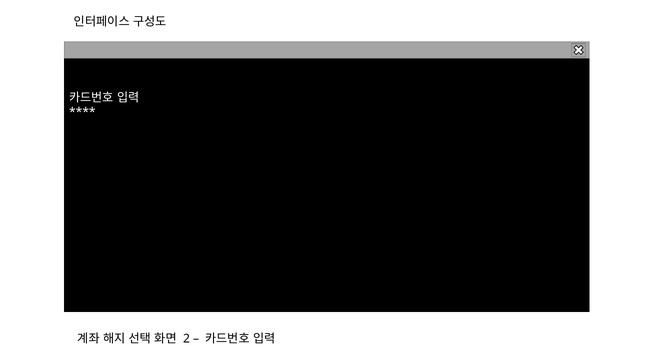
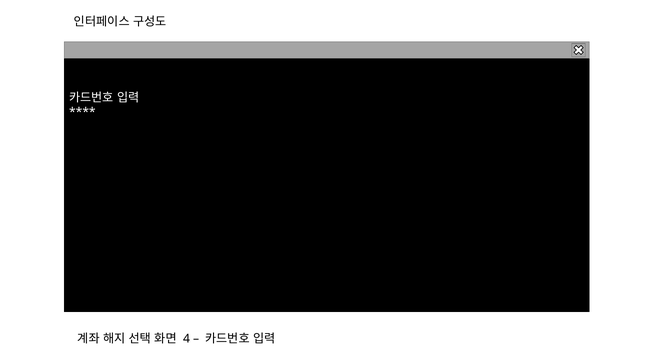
2: 2 -> 4
